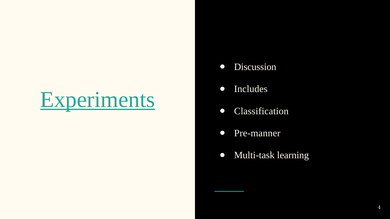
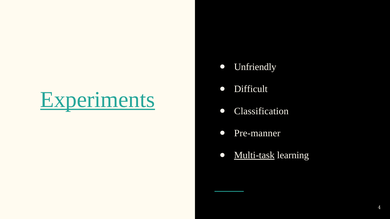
Discussion: Discussion -> Unfriendly
Includes: Includes -> Difficult
Multi-task underline: none -> present
